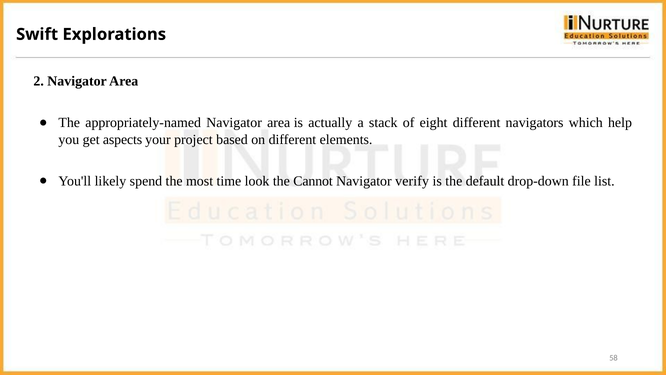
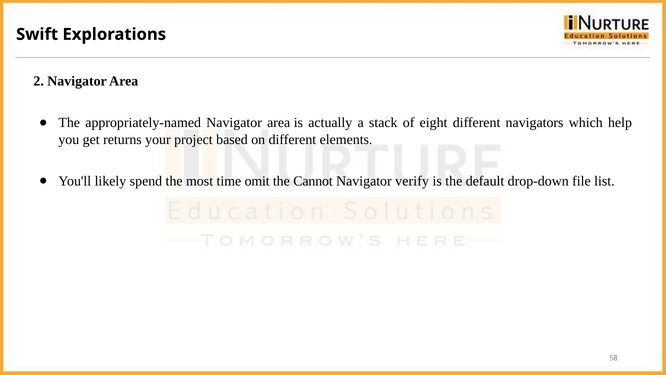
aspects: aspects -> returns
look: look -> omit
